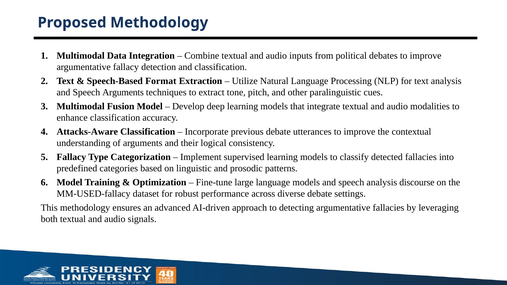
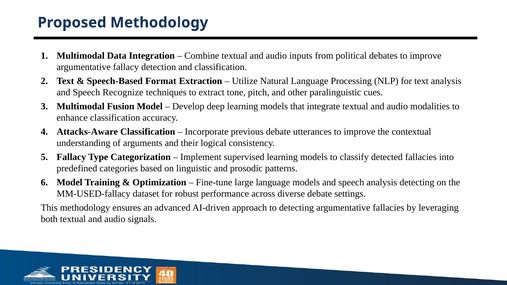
Speech Arguments: Arguments -> Recognize
analysis discourse: discourse -> detecting
